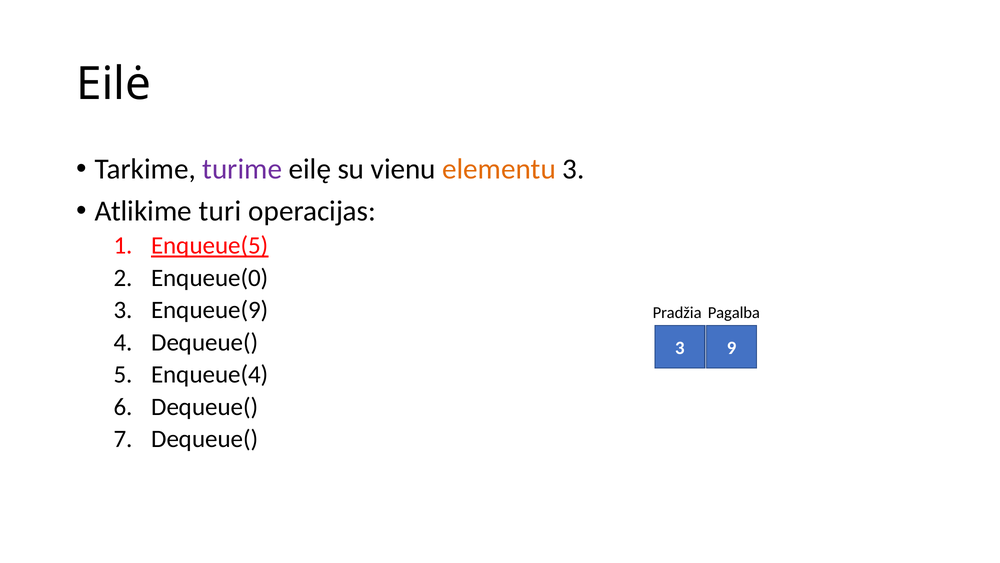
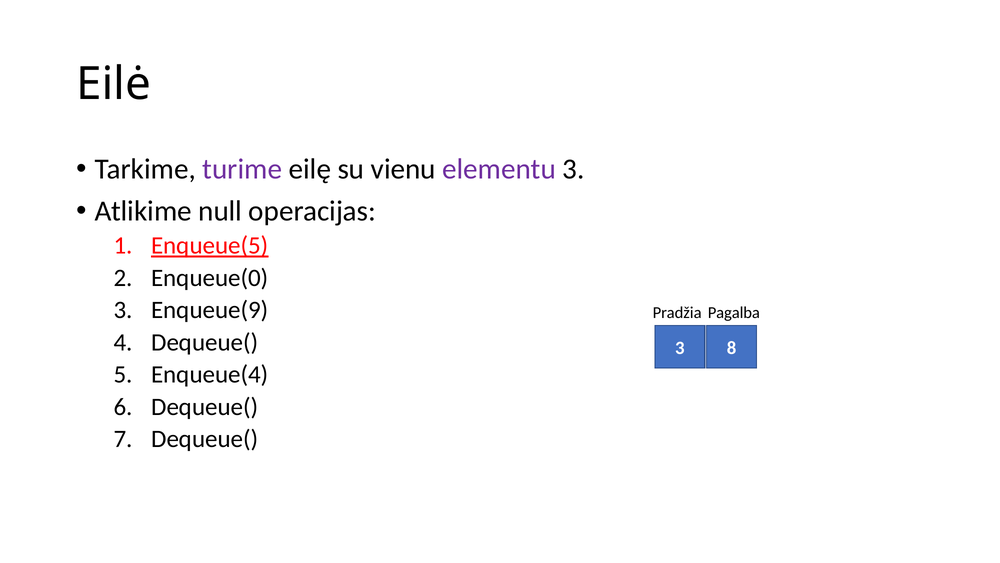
elementu colour: orange -> purple
turi: turi -> null
9: 9 -> 8
